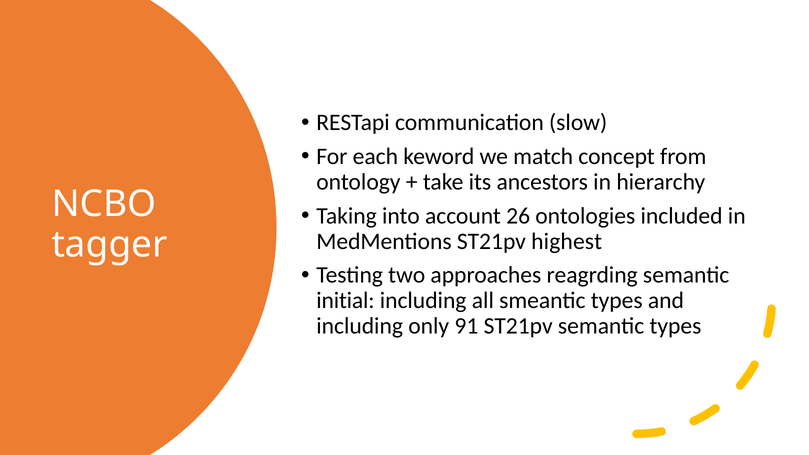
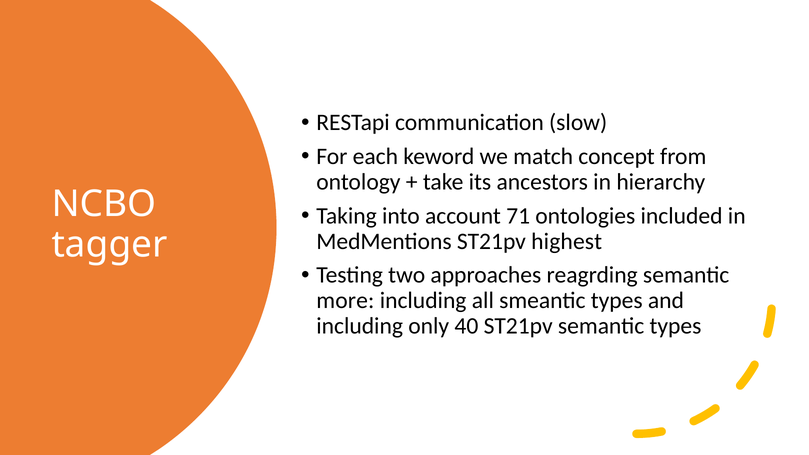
26: 26 -> 71
initial: initial -> more
91: 91 -> 40
